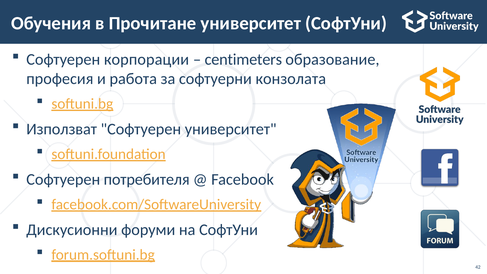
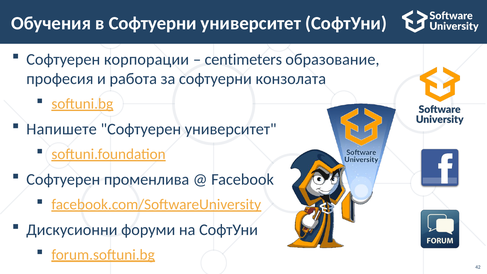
в Прочитане: Прочитане -> Софтуерни
Използват: Използват -> Напишете
потребителя: потребителя -> променлива
